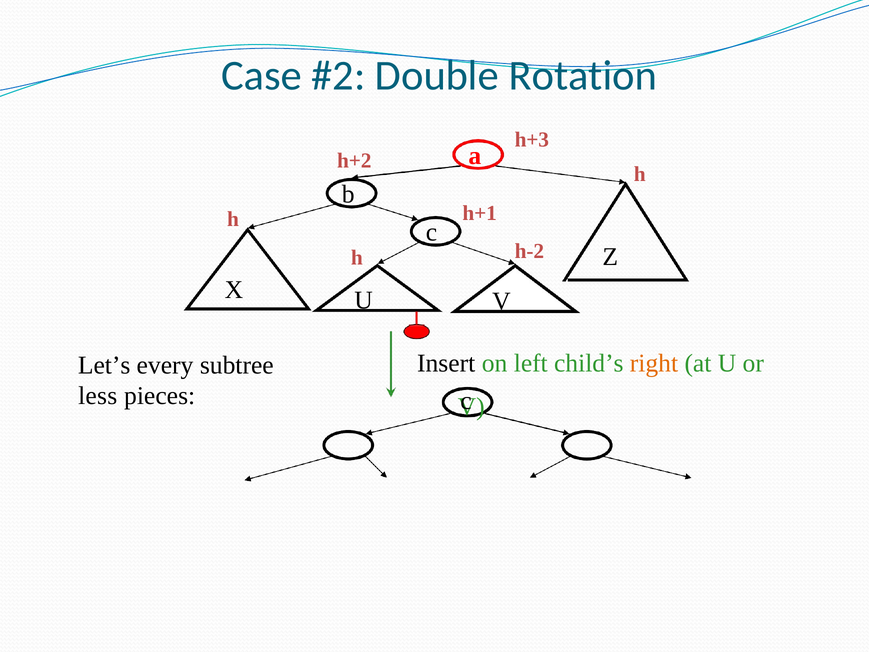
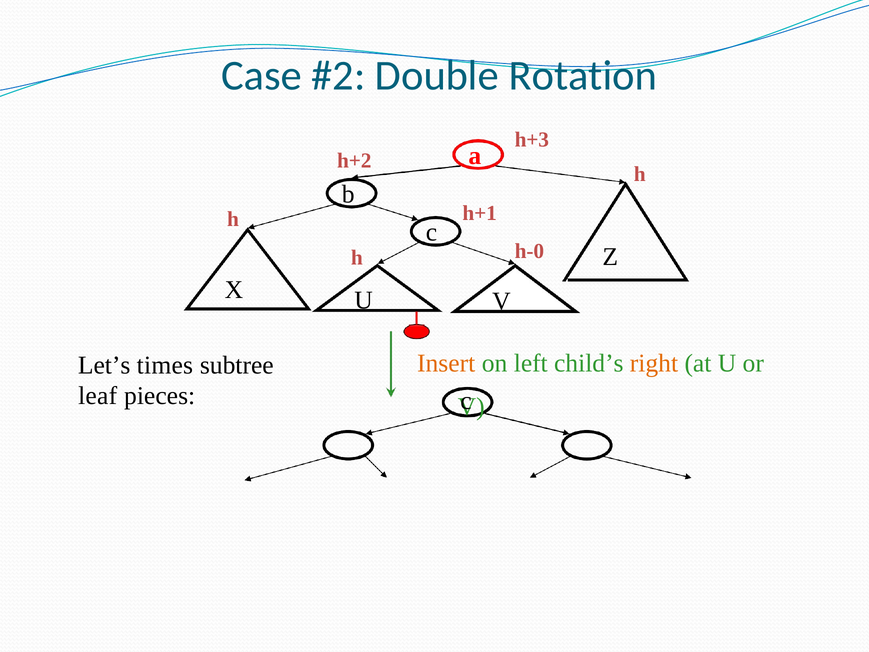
h-2: h-2 -> h-0
Insert colour: black -> orange
every: every -> times
less: less -> leaf
